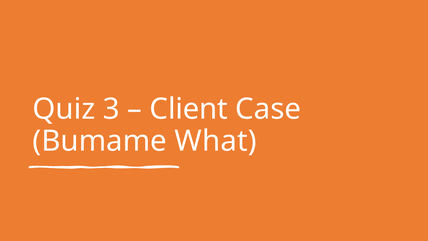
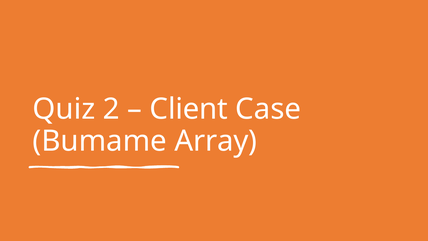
3: 3 -> 2
What: What -> Array
